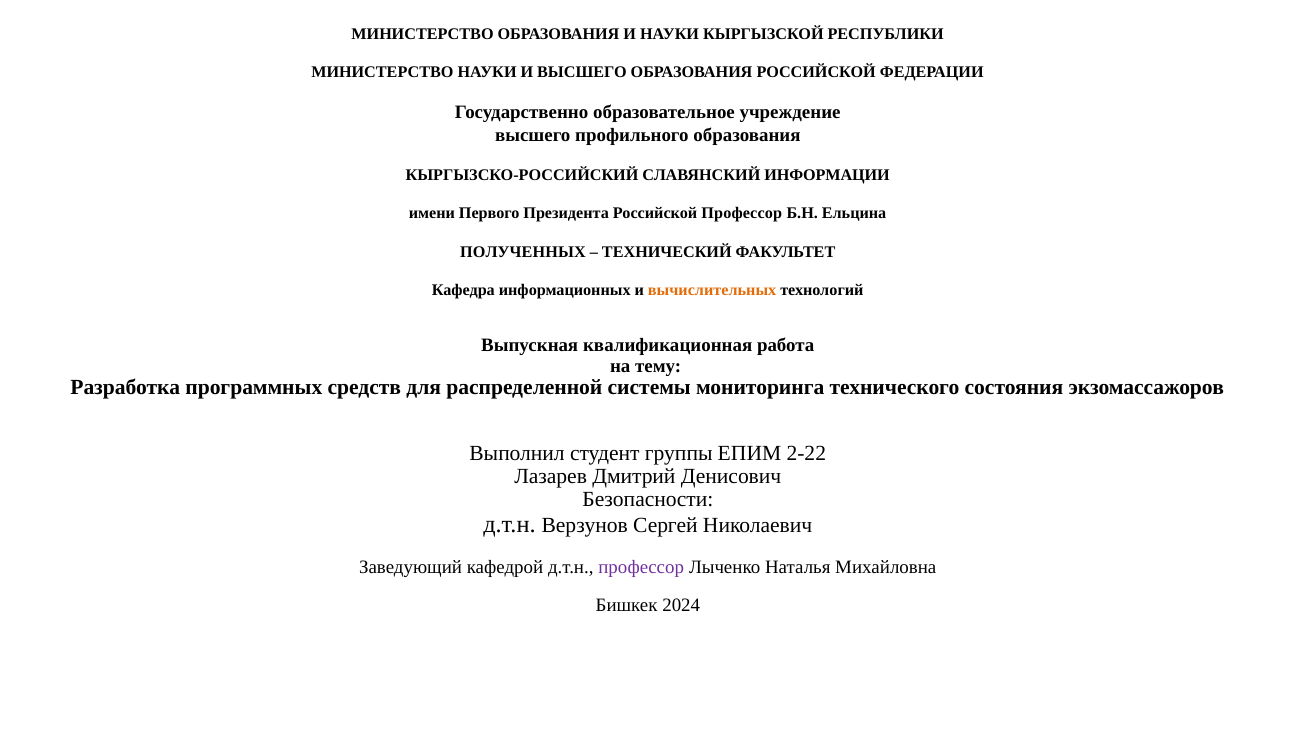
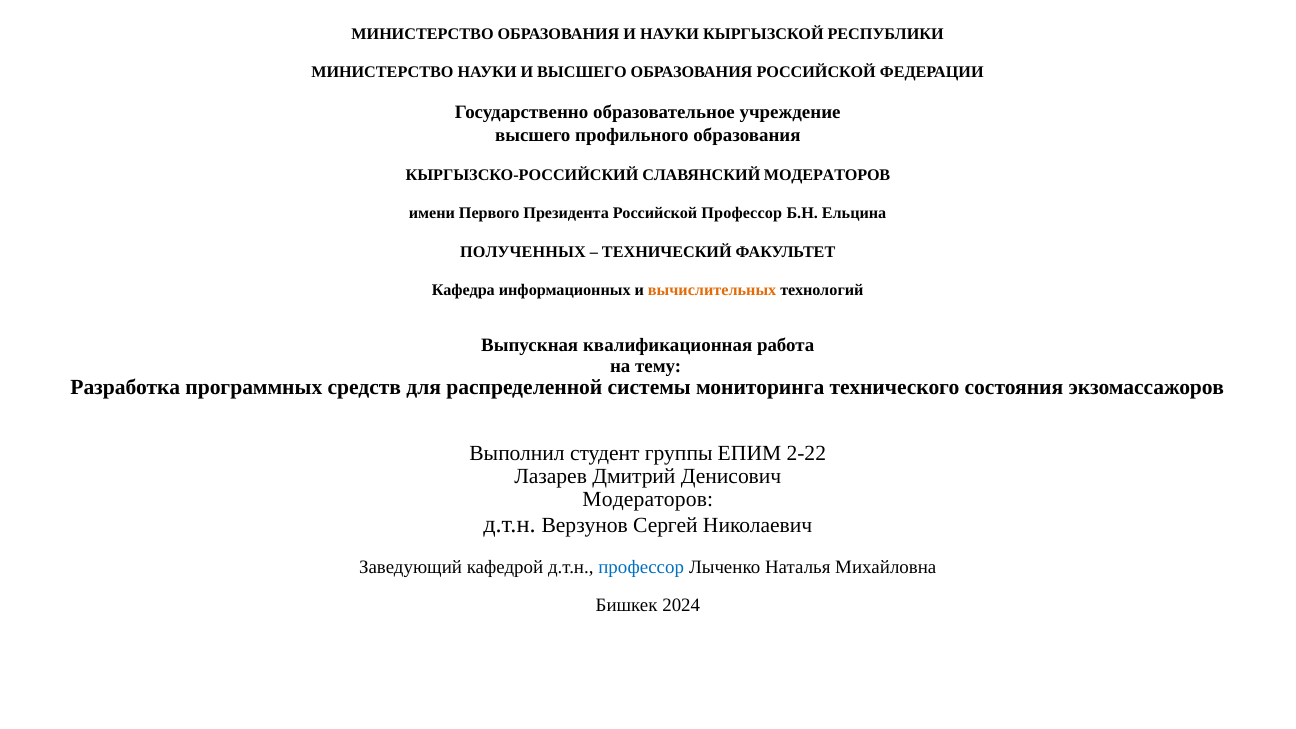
СЛАВЯНСКИЙ ИНФОРМАЦИИ: ИНФОРМАЦИИ -> МОДЕРАТОРОВ
Безопасности at (648, 500): Безопасности -> Модераторов
профессор at (641, 567) colour: purple -> blue
